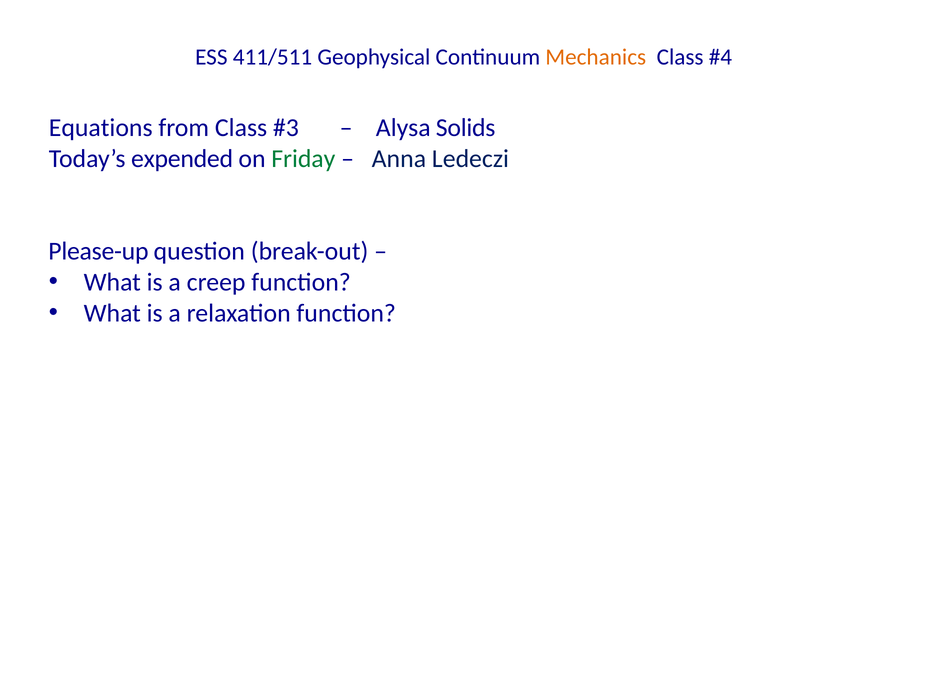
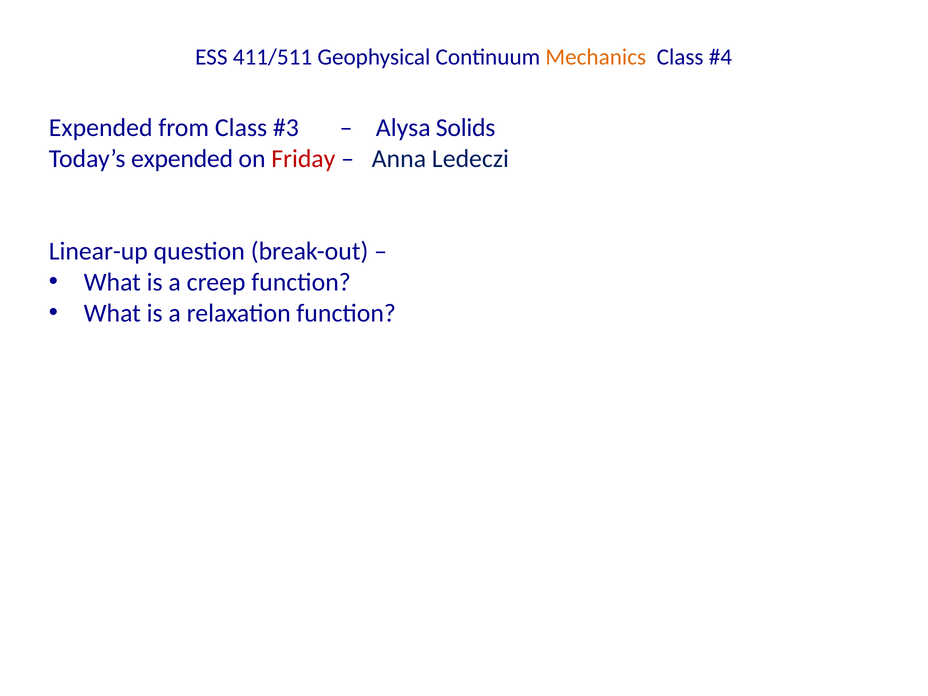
Equations at (101, 128): Equations -> Expended
Friday colour: green -> red
Please-up: Please-up -> Linear-up
